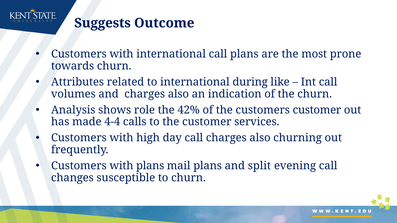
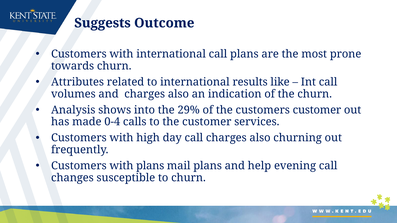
during: during -> results
role: role -> into
42%: 42% -> 29%
4-4: 4-4 -> 0-4
split: split -> help
